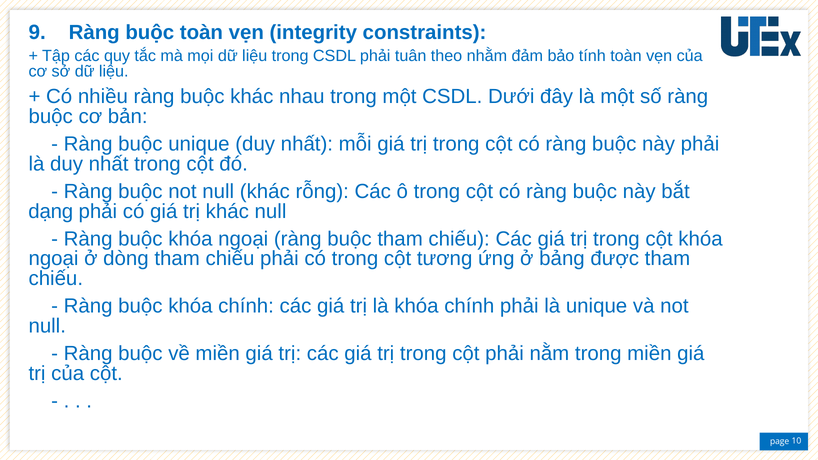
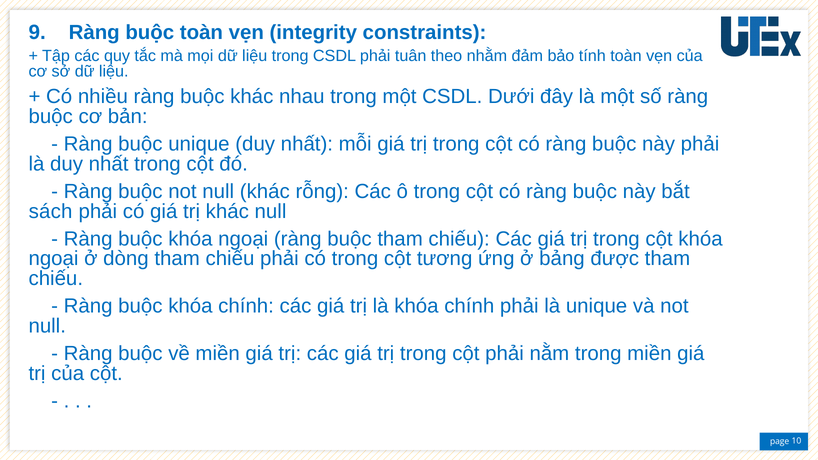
dạng: dạng -> sách
